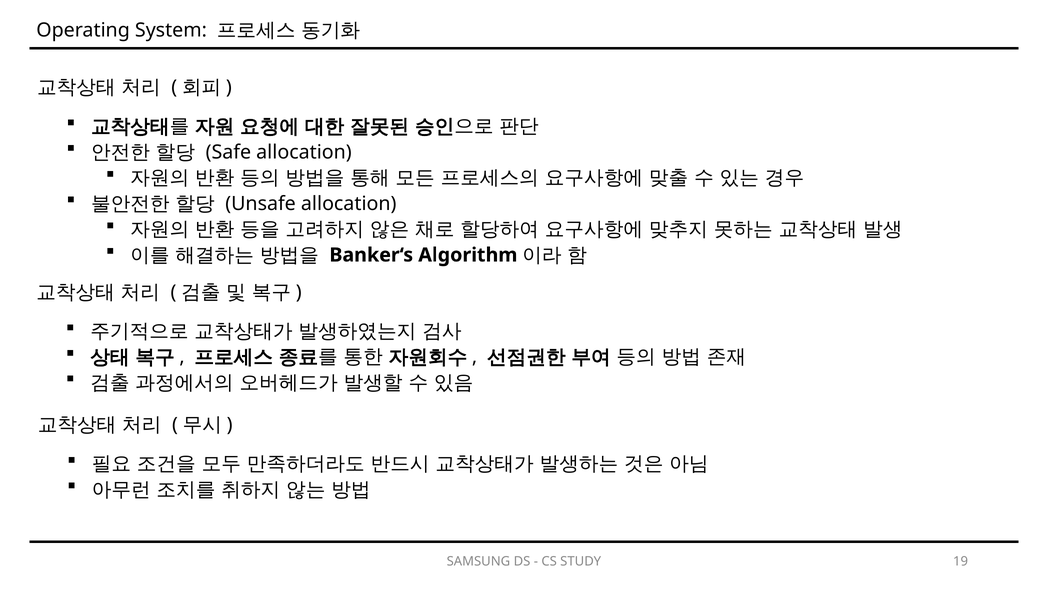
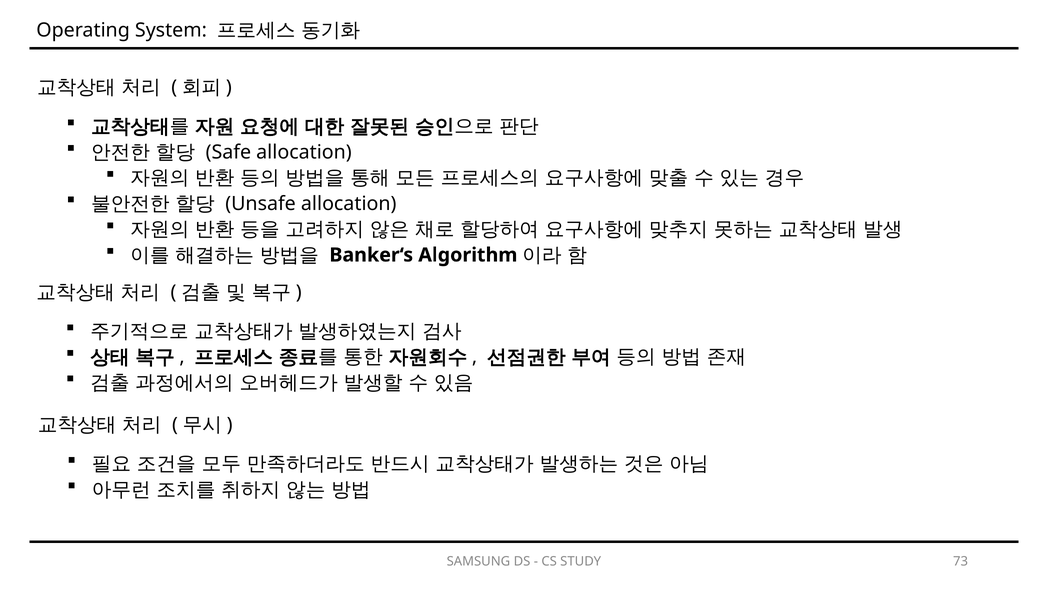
19: 19 -> 73
